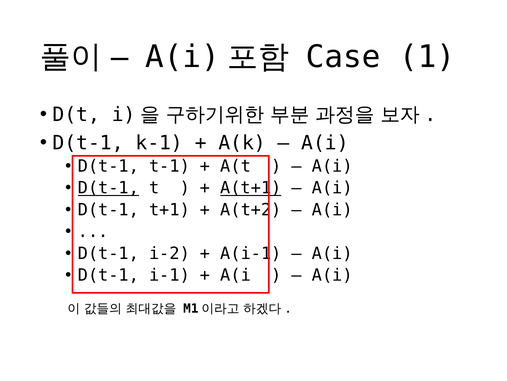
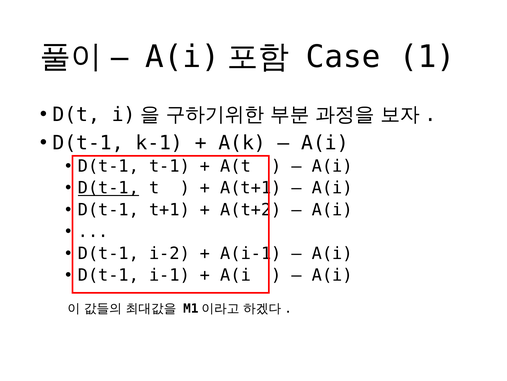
A(t+1 underline: present -> none
